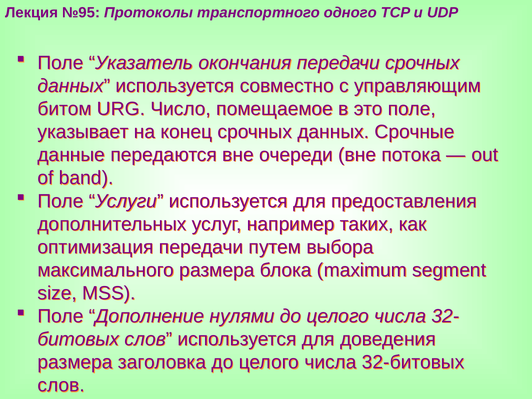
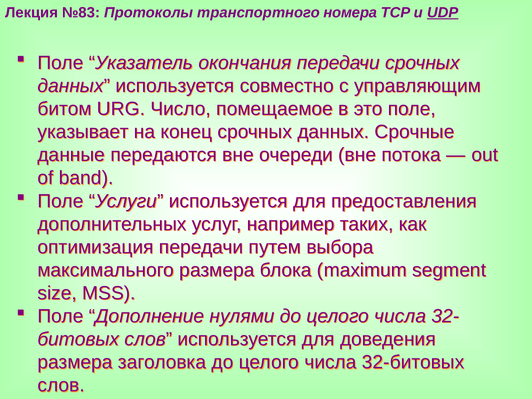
№95: №95 -> №83
одного: одного -> номера
UDP underline: none -> present
